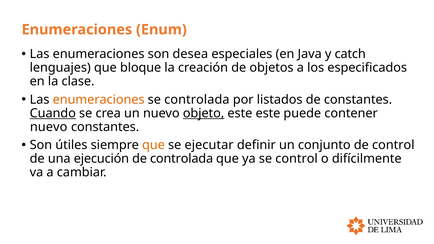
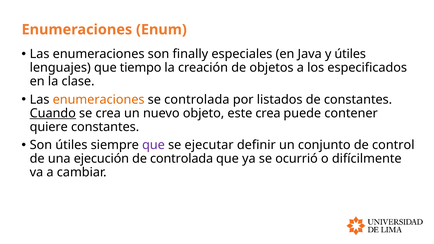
desea: desea -> finally
y catch: catch -> útiles
bloque: bloque -> tiempo
objeto underline: present -> none
este este: este -> crea
nuevo at (49, 127): nuevo -> quiere
que at (153, 145) colour: orange -> purple
se control: control -> ocurrió
